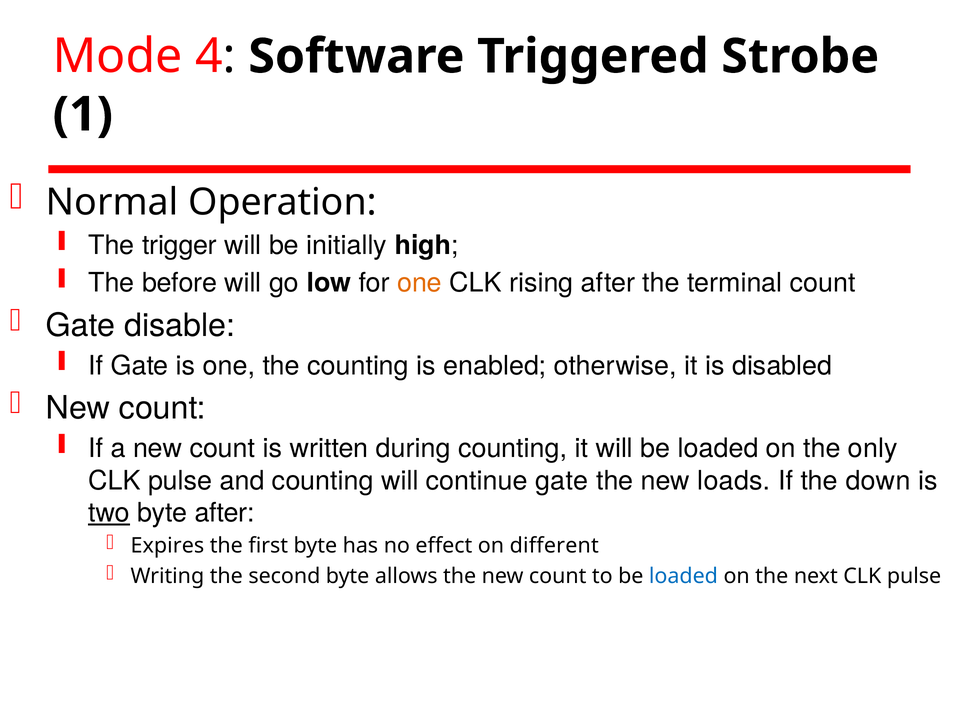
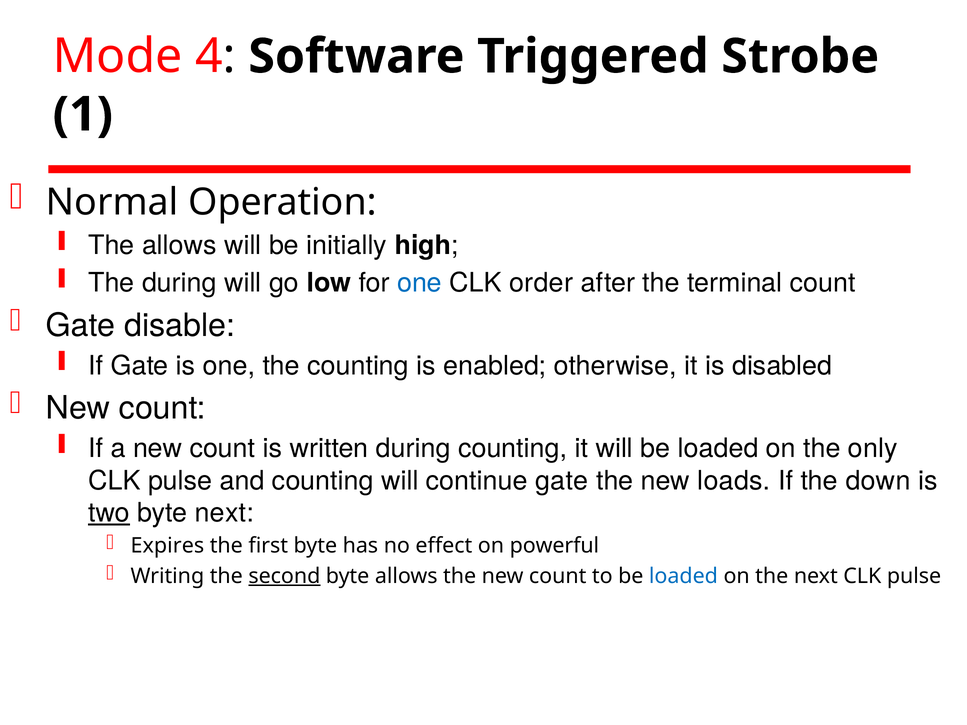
The trigger: trigger -> allows
The before: before -> during
one at (420, 283) colour: orange -> blue
rising: rising -> order
byte after: after -> next
different: different -> powerful
second underline: none -> present
